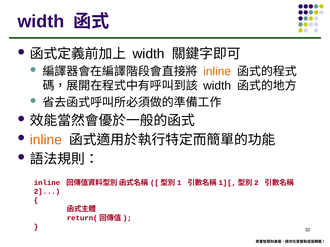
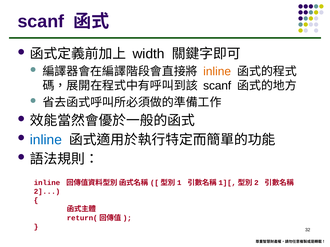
width at (41, 21): width -> scanf
width at (217, 86): width -> scanf
inline at (46, 140) colour: orange -> blue
